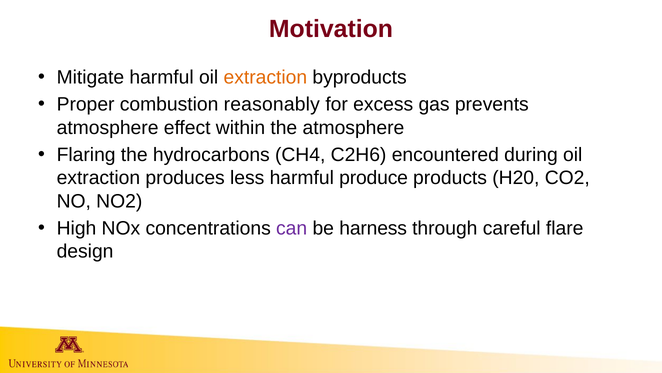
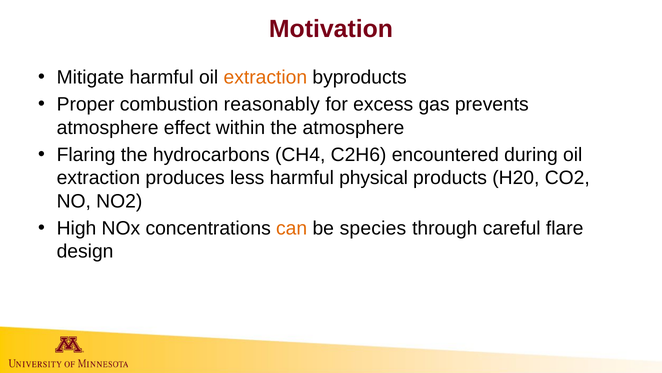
produce: produce -> physical
can colour: purple -> orange
harness: harness -> species
